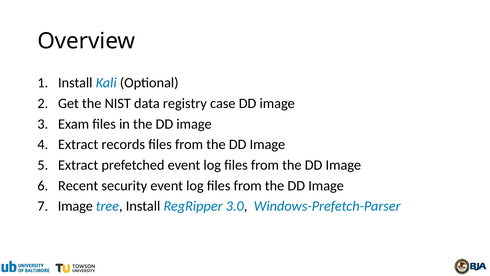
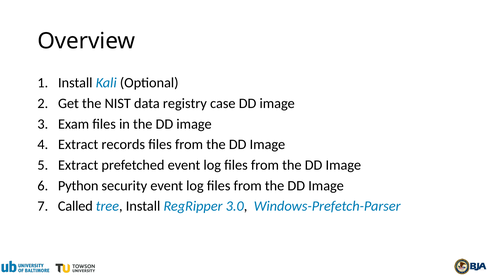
Recent: Recent -> Python
Image at (75, 206): Image -> Called
